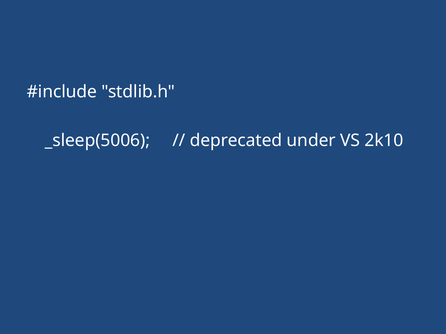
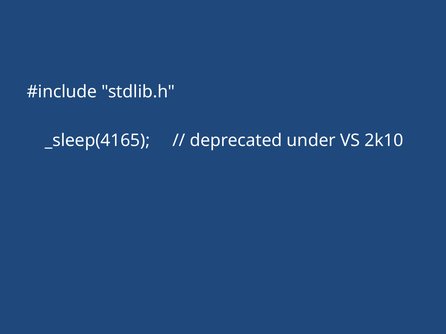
_sleep(5006: _sleep(5006 -> _sleep(4165
